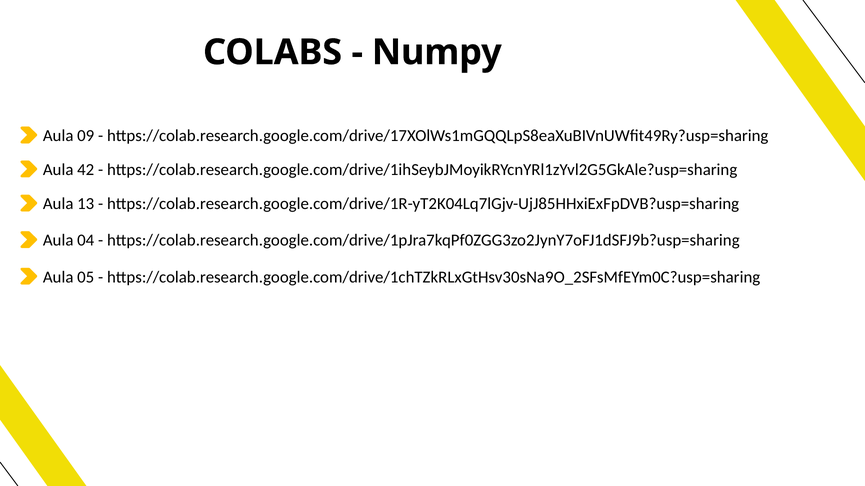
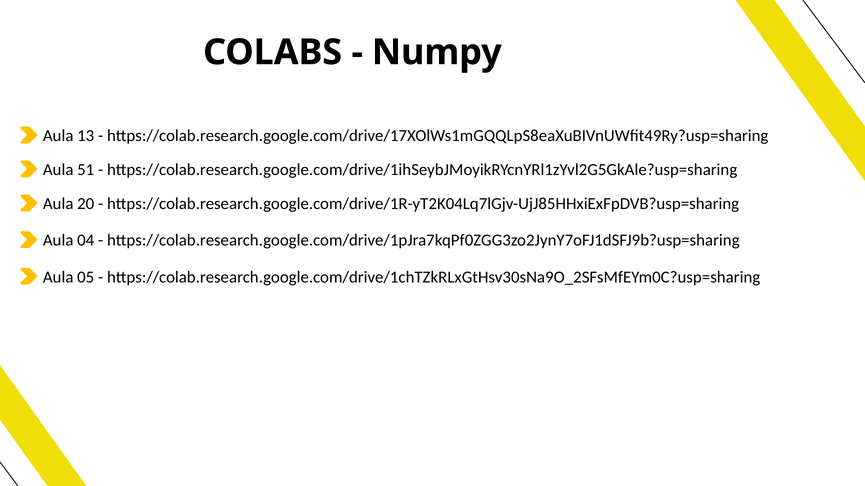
09: 09 -> 13
42: 42 -> 51
13: 13 -> 20
